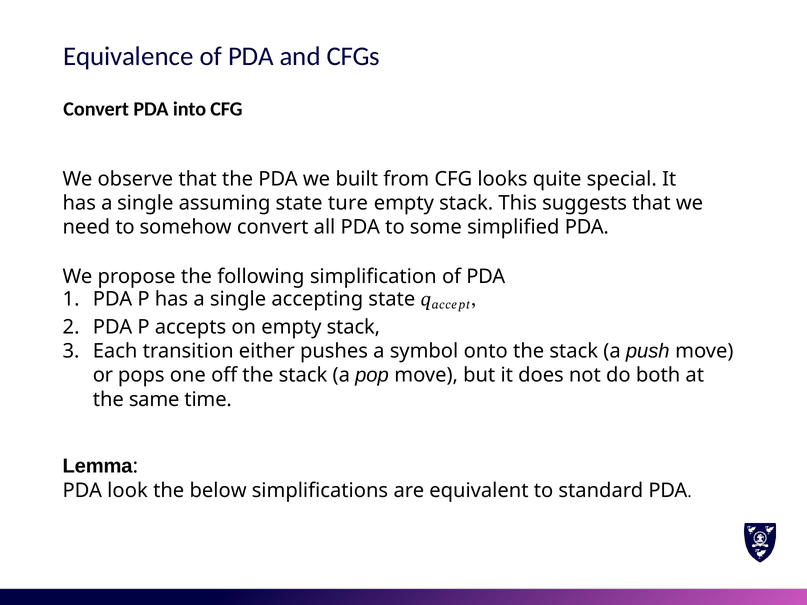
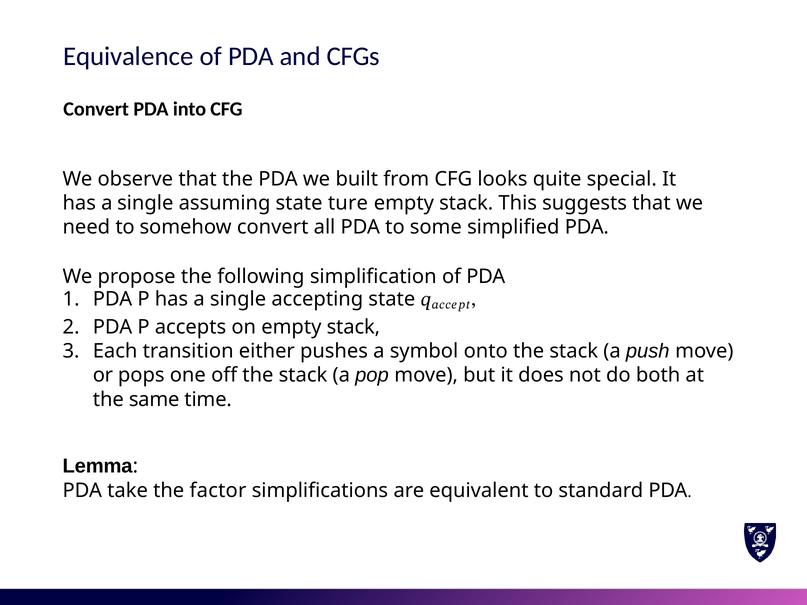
look: look -> take
below: below -> factor
